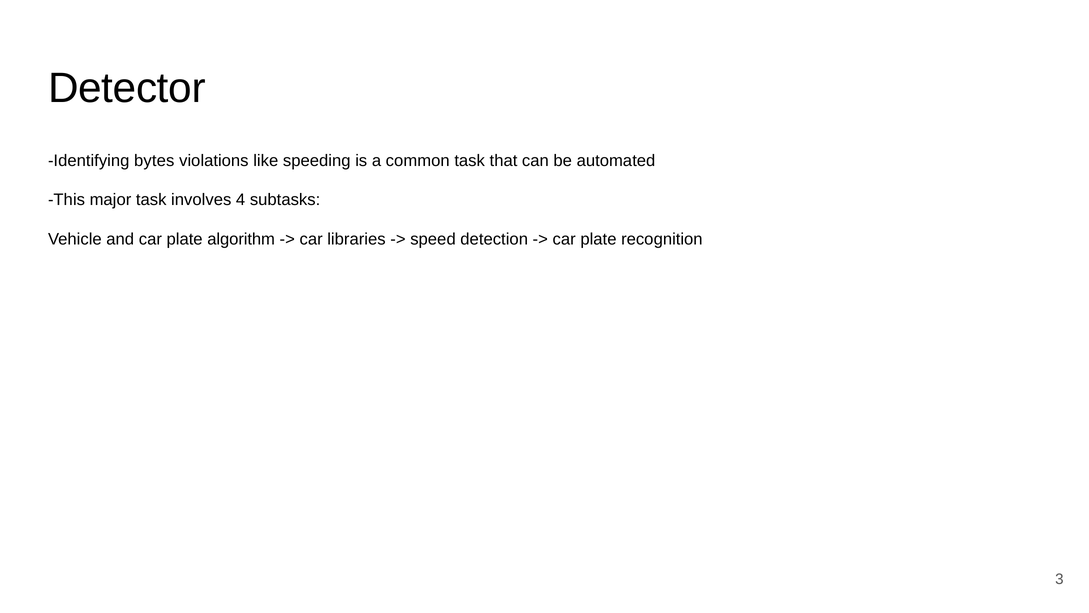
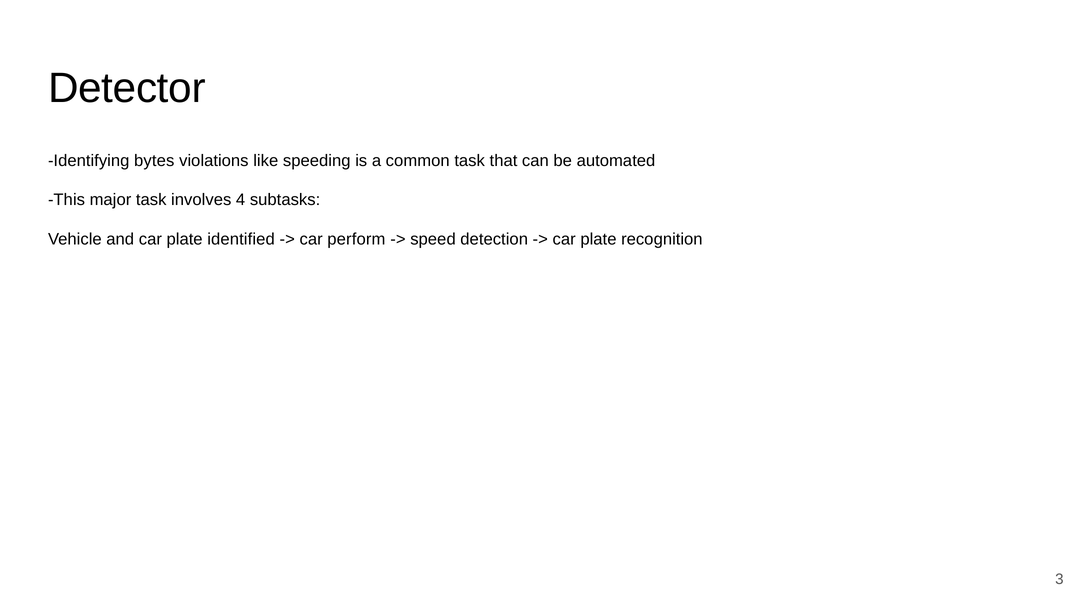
algorithm: algorithm -> identified
libraries: libraries -> perform
